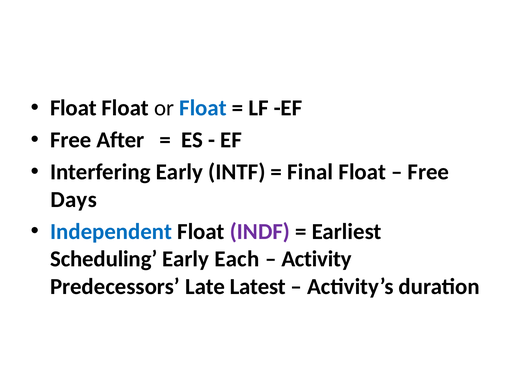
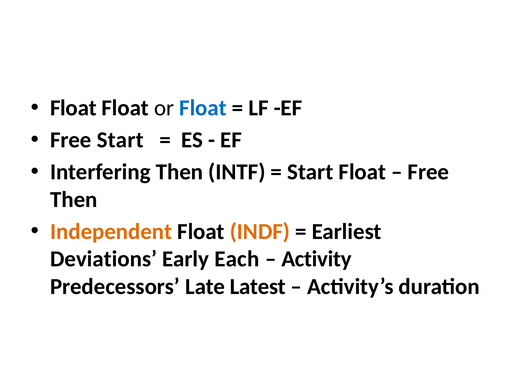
Free After: After -> Start
Interfering Early: Early -> Then
Final at (310, 172): Final -> Start
Days at (74, 199): Days -> Then
Independent colour: blue -> orange
INDF colour: purple -> orange
Scheduling: Scheduling -> Deviations
